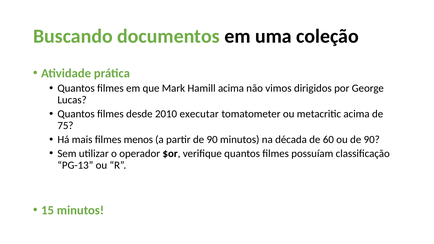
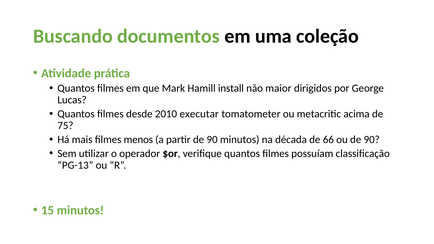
Hamill acima: acima -> install
vimos: vimos -> maior
60: 60 -> 66
